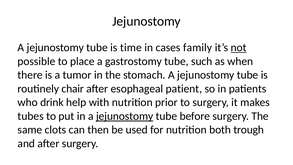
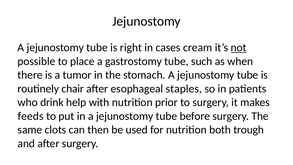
time: time -> right
family: family -> cream
patient: patient -> staples
tubes: tubes -> feeds
jejunostomy at (125, 116) underline: present -> none
